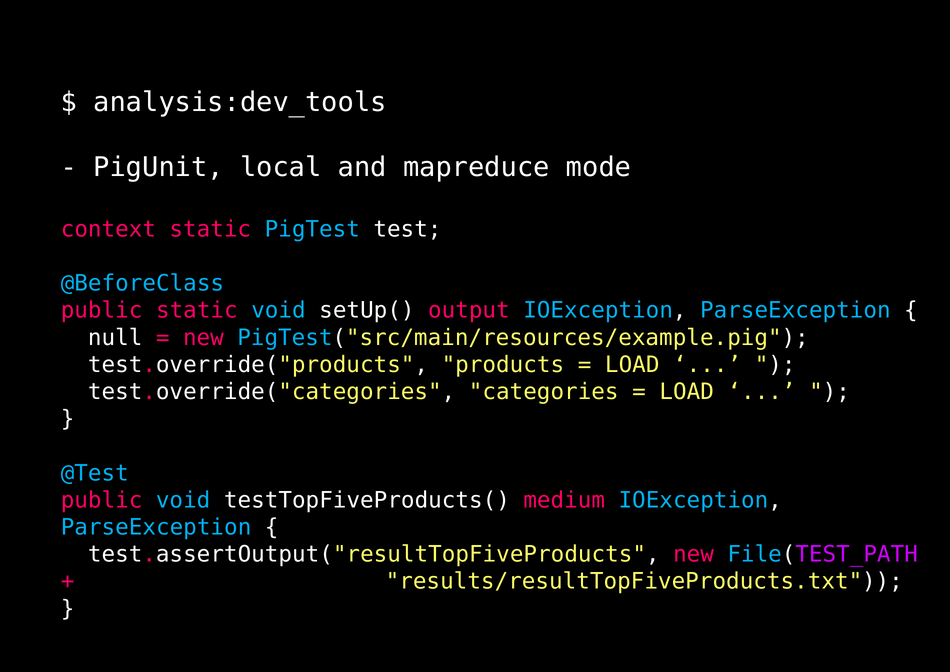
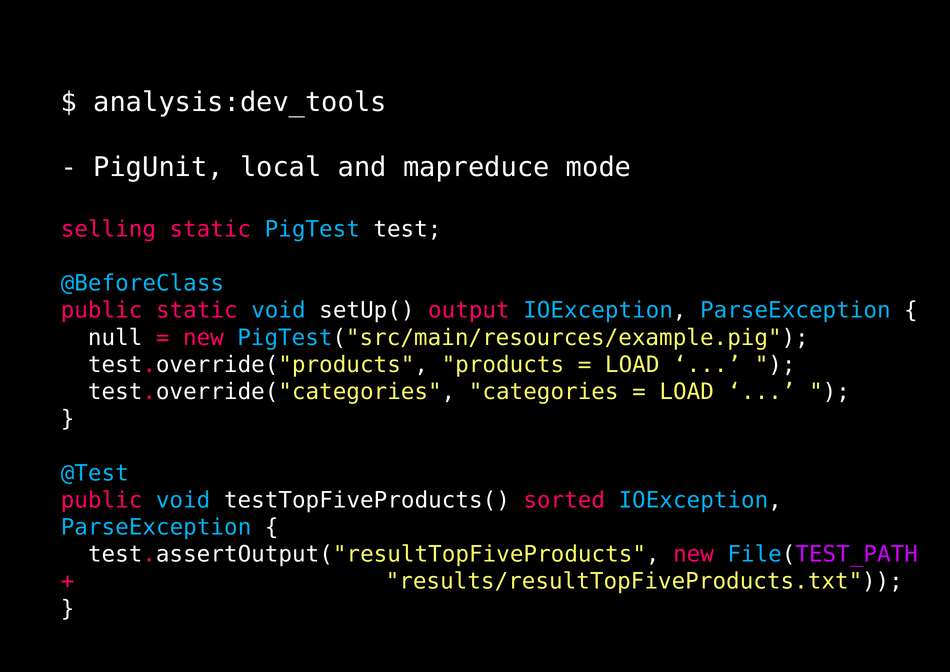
context: context -> selling
medium: medium -> sorted
